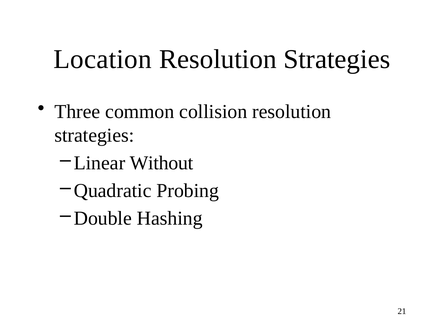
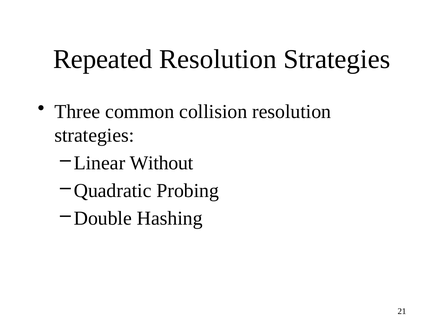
Location: Location -> Repeated
